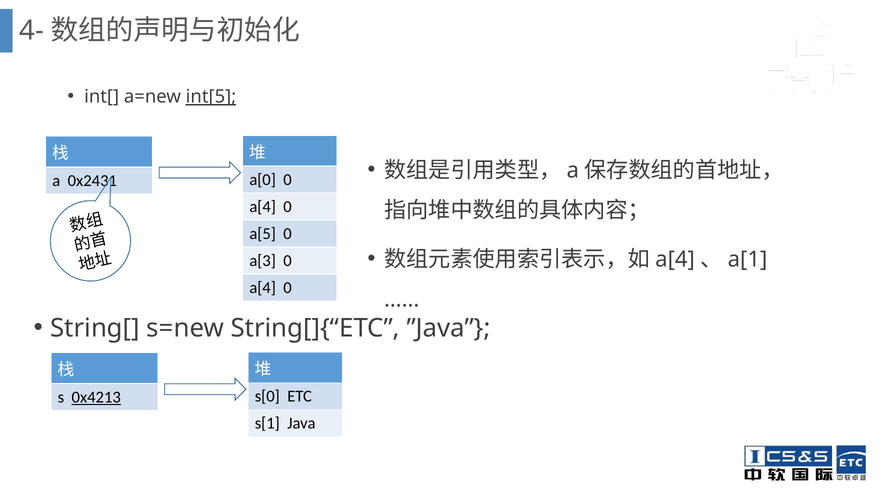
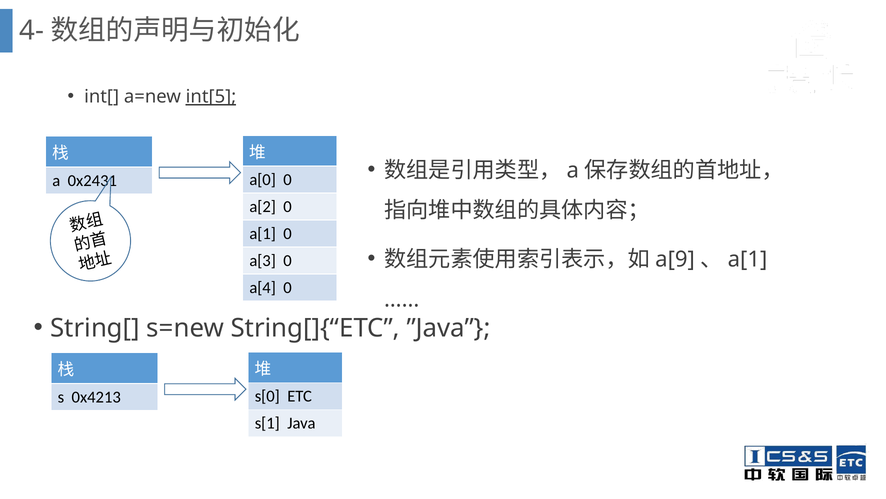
a[4 at (263, 207): a[4 -> a[2
a[5 at (263, 233): a[5 -> a[1
a[4 at (675, 259): a[4 -> a[9
0x4213 underline: present -> none
